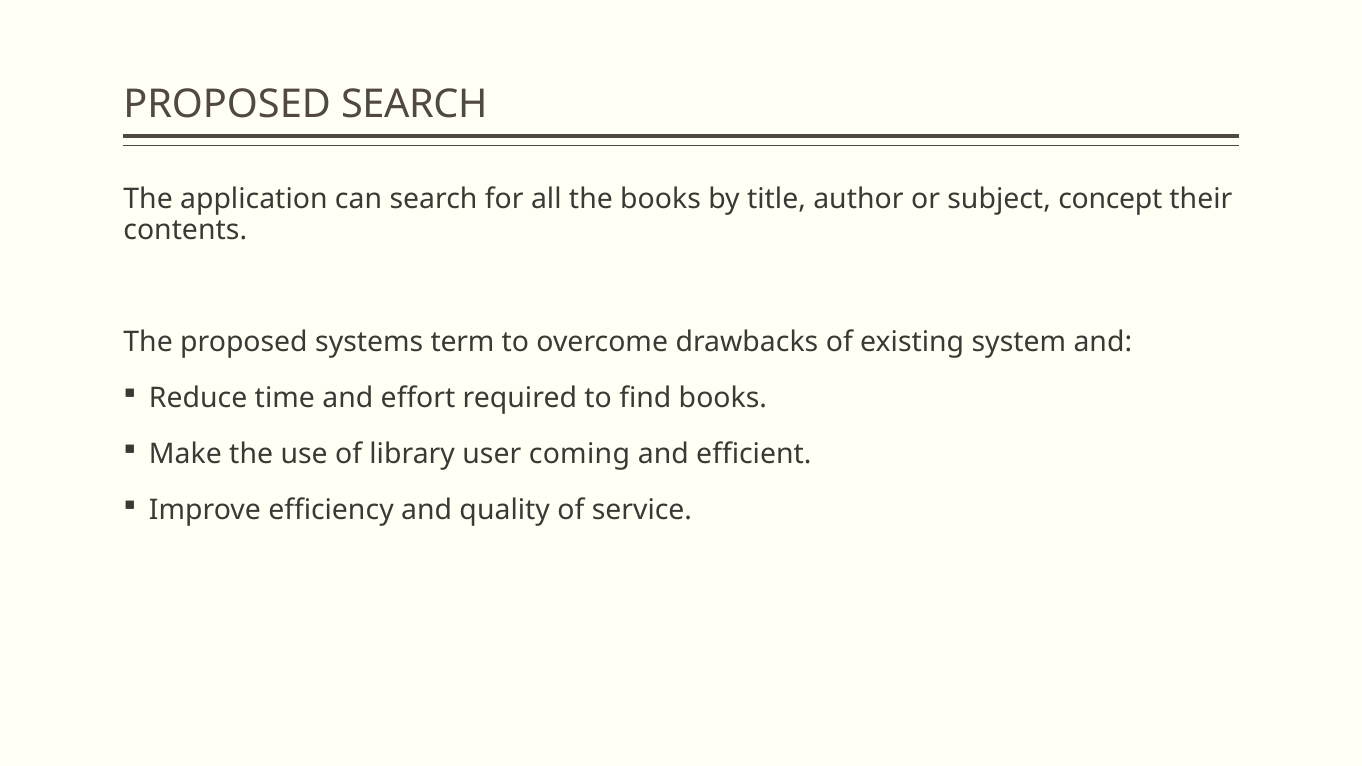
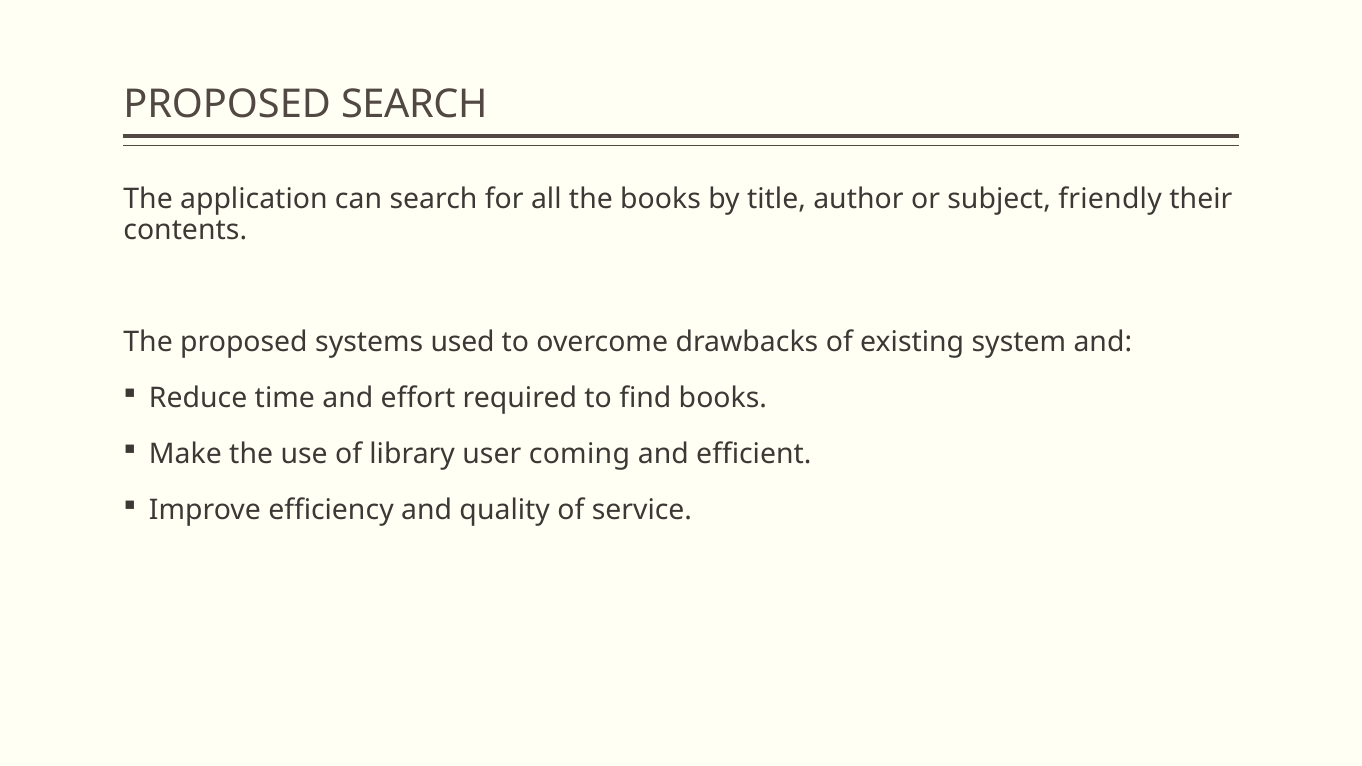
concept: concept -> friendly
term: term -> used
